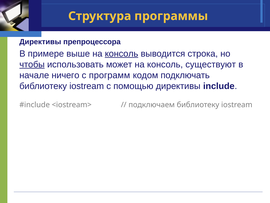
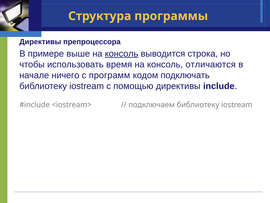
чтобы underline: present -> none
может: может -> время
существуют: существуют -> отличаются
